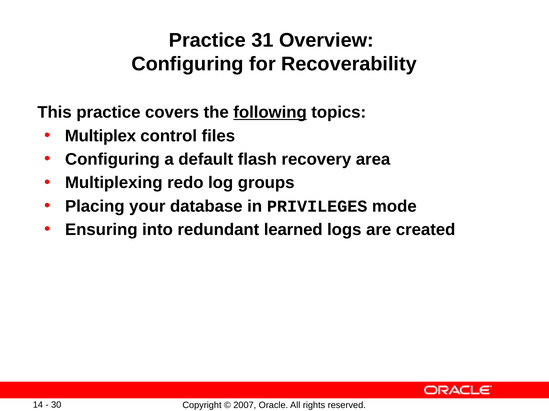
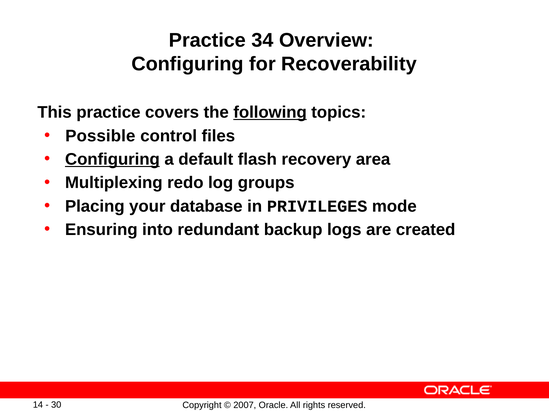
31: 31 -> 34
Multiplex: Multiplex -> Possible
Configuring at (112, 160) underline: none -> present
learned: learned -> backup
